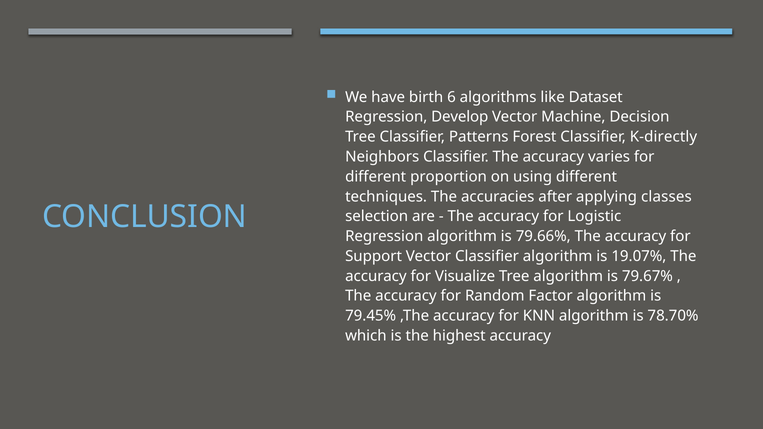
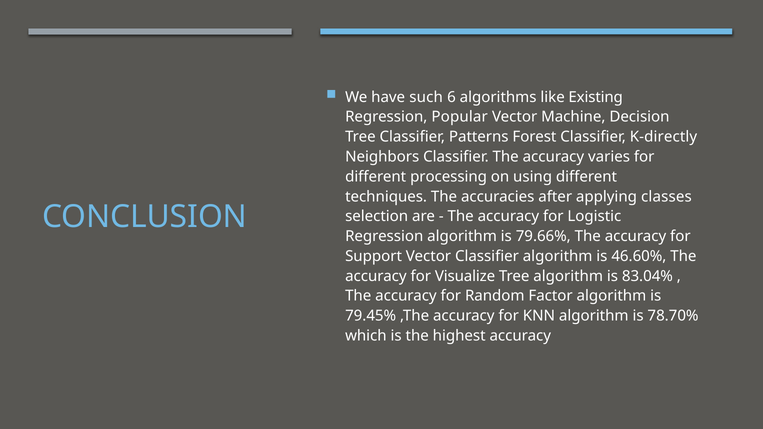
birth: birth -> such
Dataset: Dataset -> Existing
Develop: Develop -> Popular
proportion: proportion -> processing
19.07%: 19.07% -> 46.60%
79.67%: 79.67% -> 83.04%
